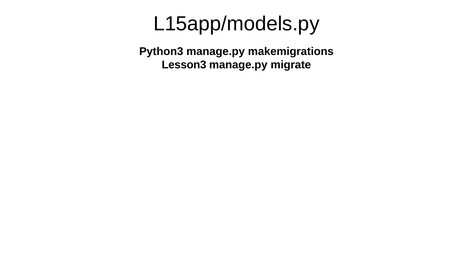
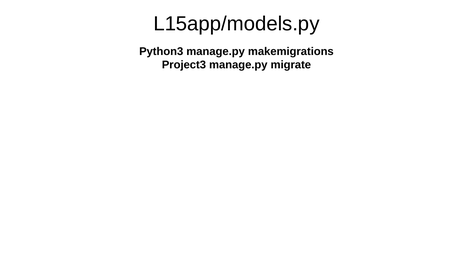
Lesson3: Lesson3 -> Project3
